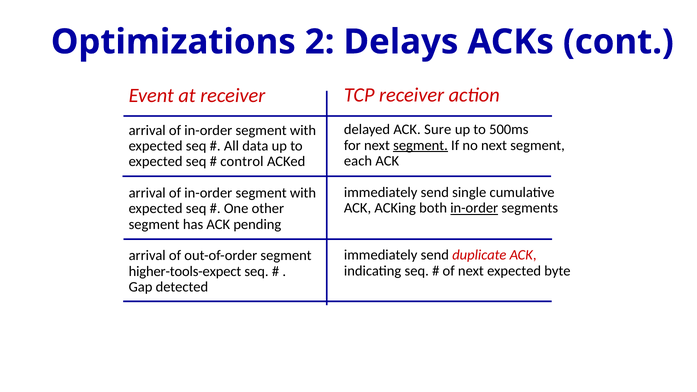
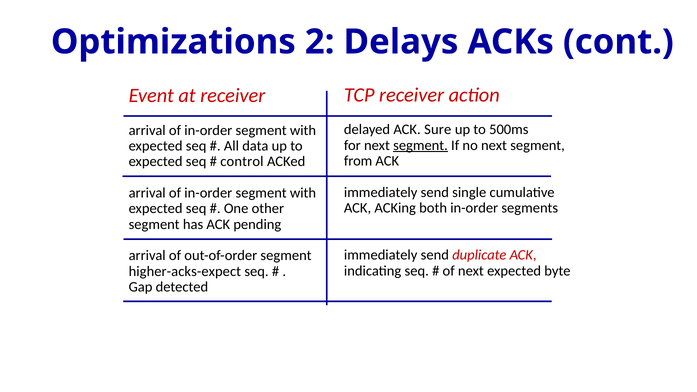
each: each -> from
in-order at (474, 208) underline: present -> none
higher-tools-expect: higher-tools-expect -> higher-acks-expect
